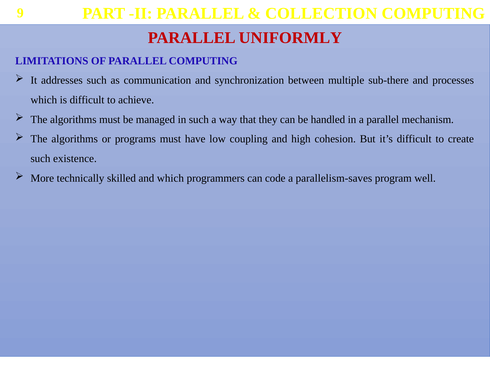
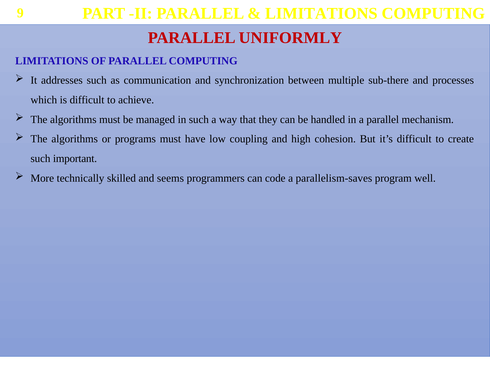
COLLECTION at (321, 13): COLLECTION -> LIMITATIONS
existence: existence -> important
and which: which -> seems
